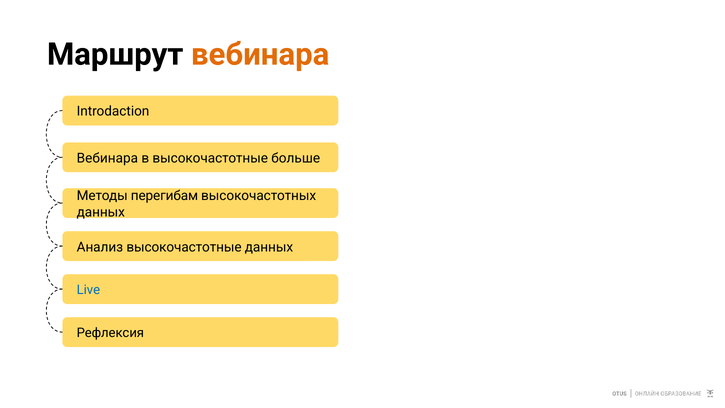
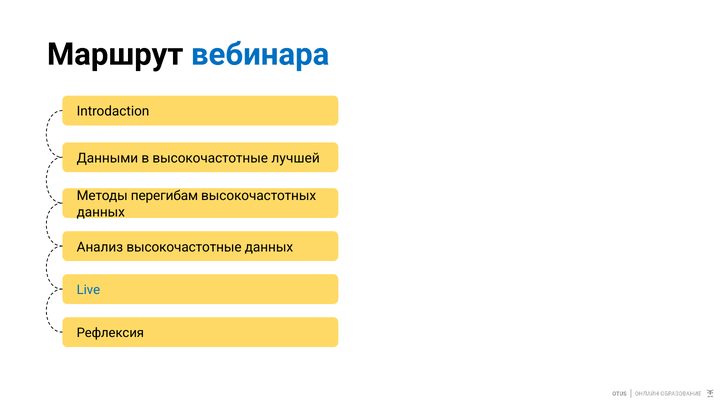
вебинара at (260, 54) colour: orange -> blue
Вебинара at (107, 158): Вебинара -> Данными
больше: больше -> лучшей
